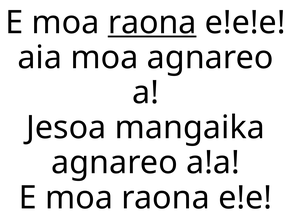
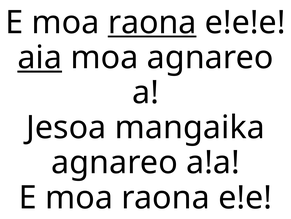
aia at (40, 57) underline: none -> present
